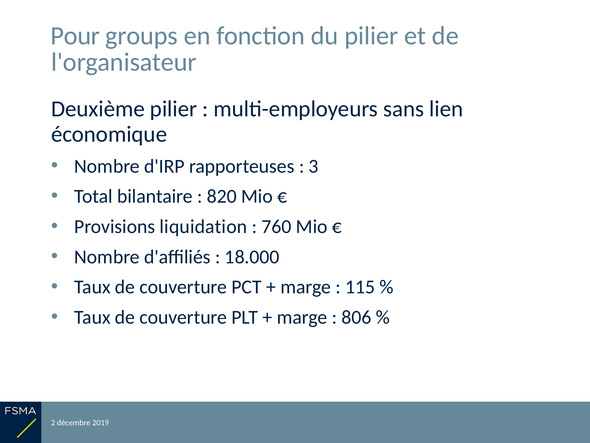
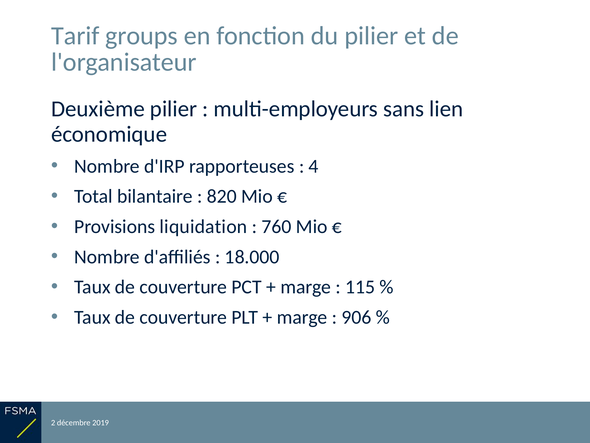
Pour: Pour -> Tarif
3: 3 -> 4
806: 806 -> 906
